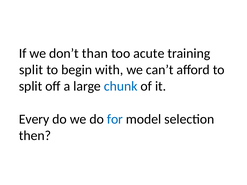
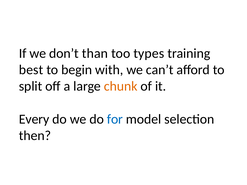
acute: acute -> types
split at (31, 70): split -> best
chunk colour: blue -> orange
